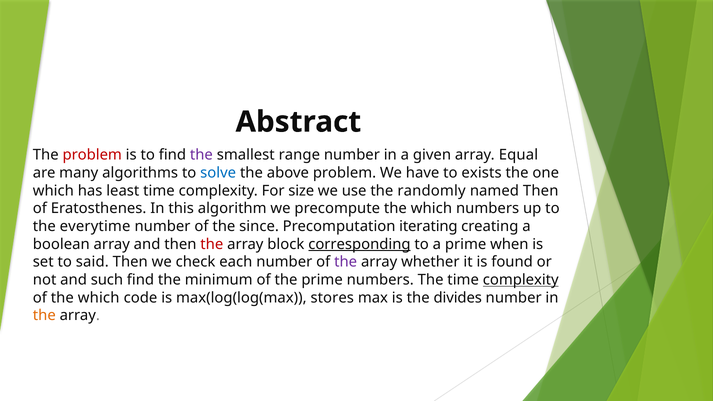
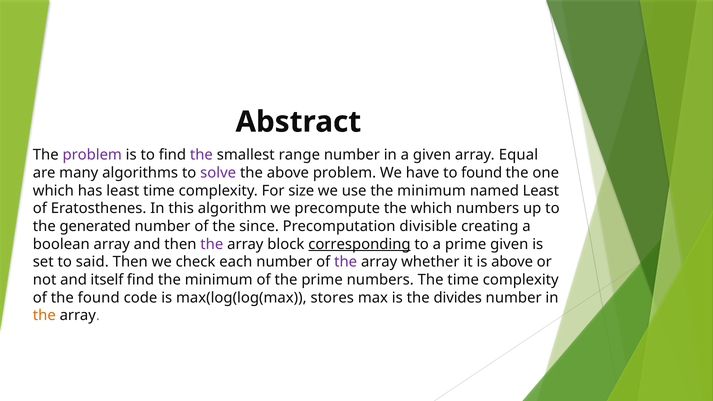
problem at (92, 155) colour: red -> purple
solve colour: blue -> purple
to exists: exists -> found
use the randomly: randomly -> minimum
named Then: Then -> Least
everytime: everytime -> generated
iterating: iterating -> divisible
the at (212, 244) colour: red -> purple
prime when: when -> given
is found: found -> above
such: such -> itself
complexity at (521, 280) underline: present -> none
of the which: which -> found
